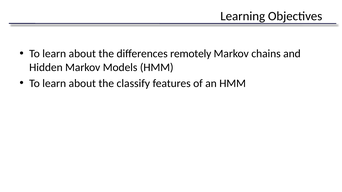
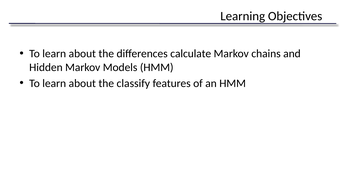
remotely: remotely -> calculate
